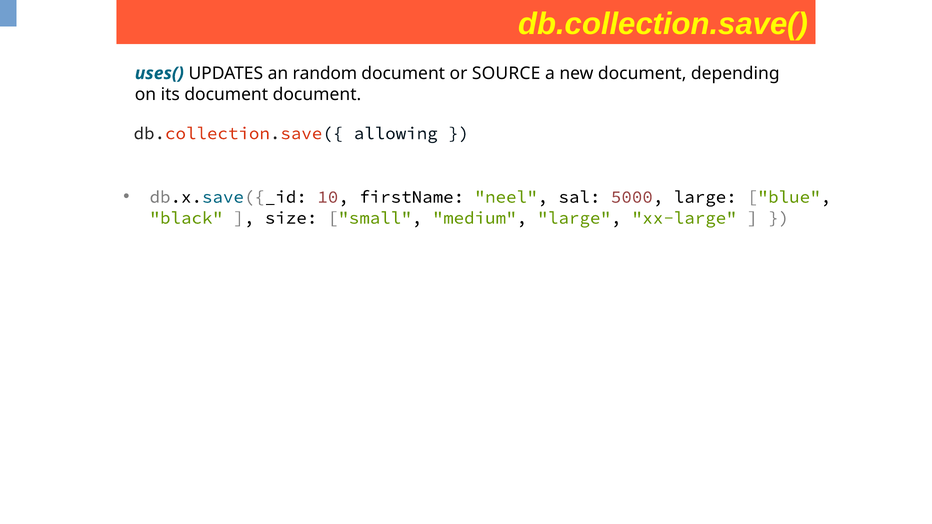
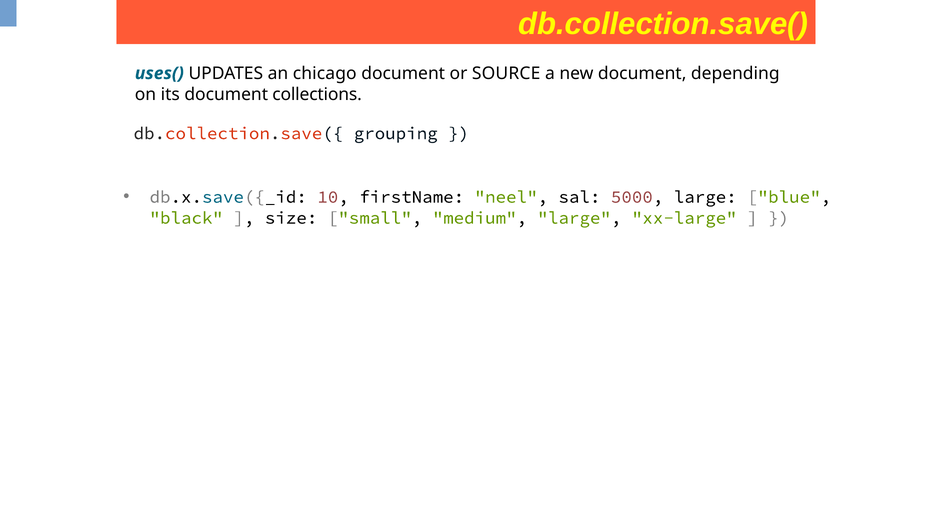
random: random -> chicago
document document: document -> collections
allowing: allowing -> grouping
